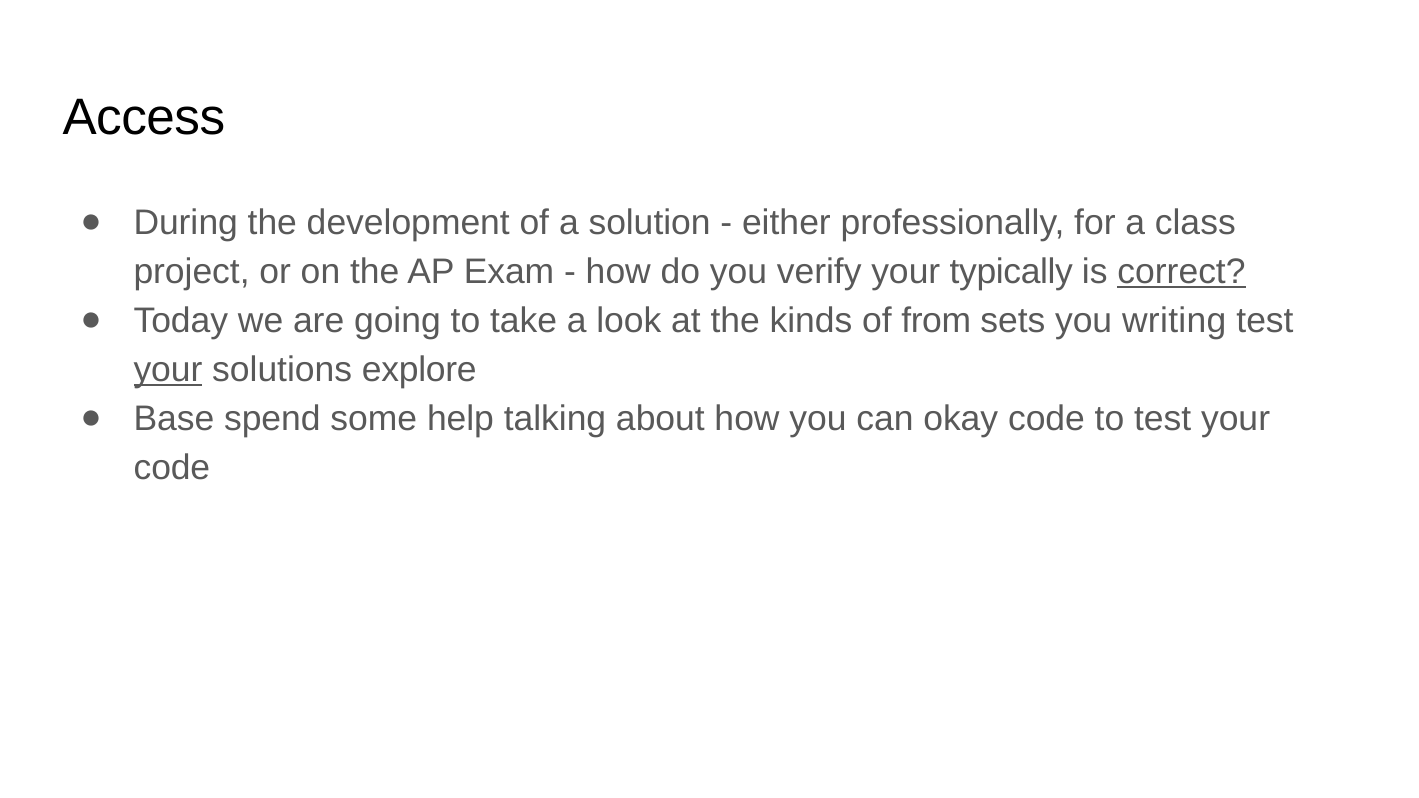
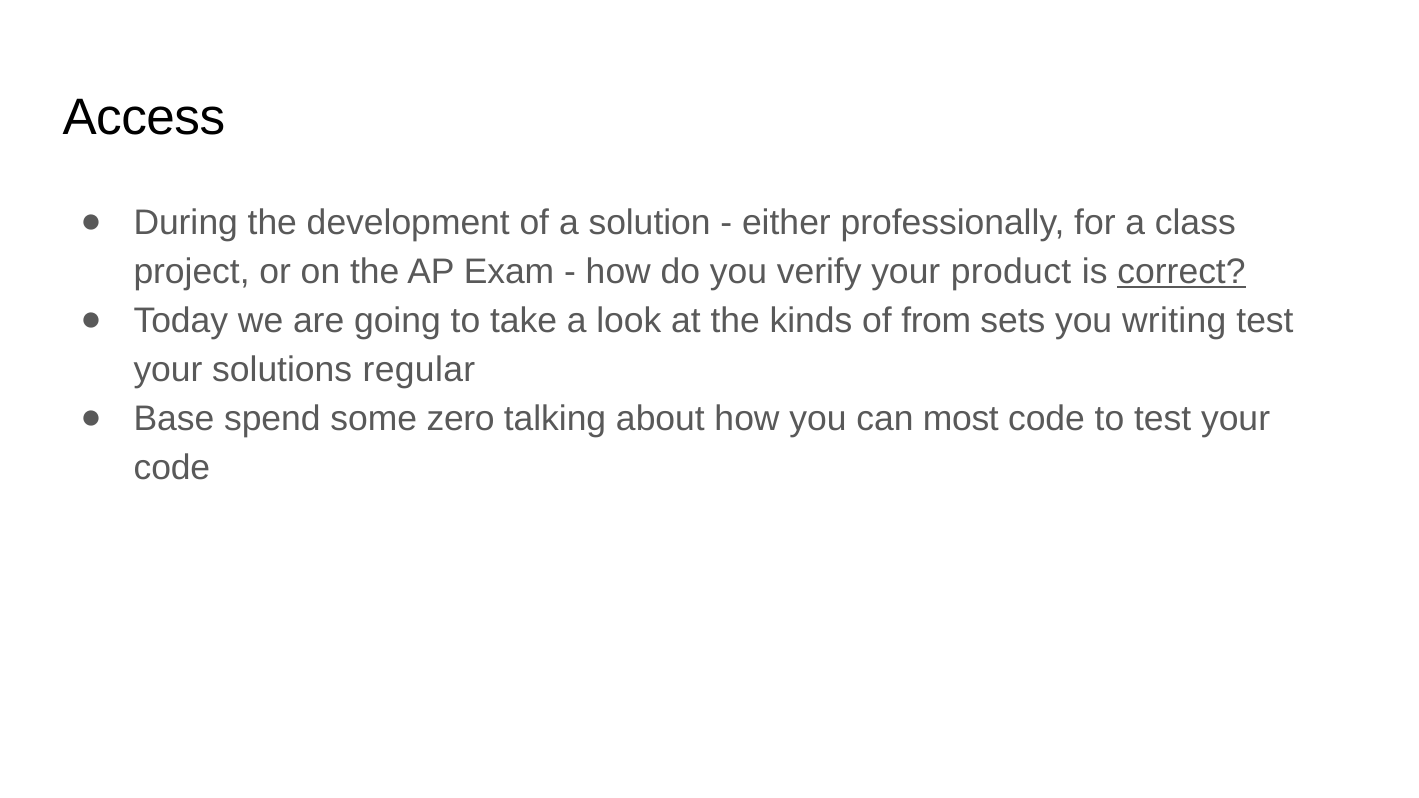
typically: typically -> product
your at (168, 370) underline: present -> none
explore: explore -> regular
help: help -> zero
okay: okay -> most
